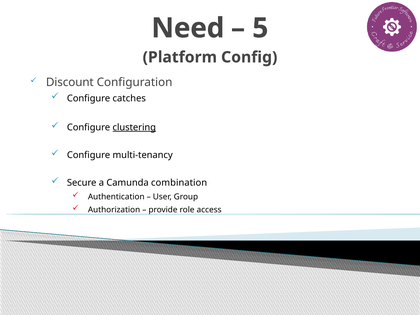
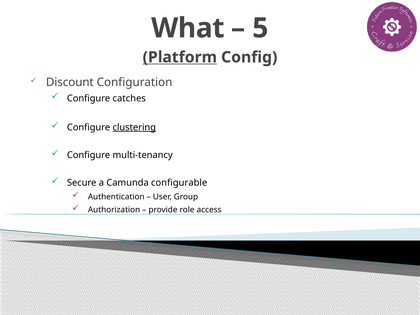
Need: Need -> What
Platform underline: none -> present
combination: combination -> configurable
